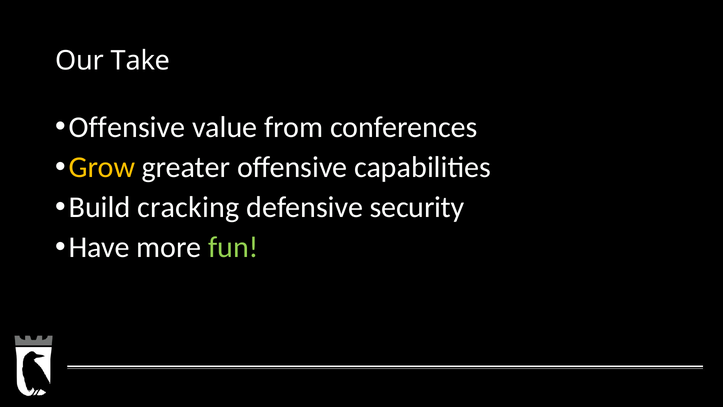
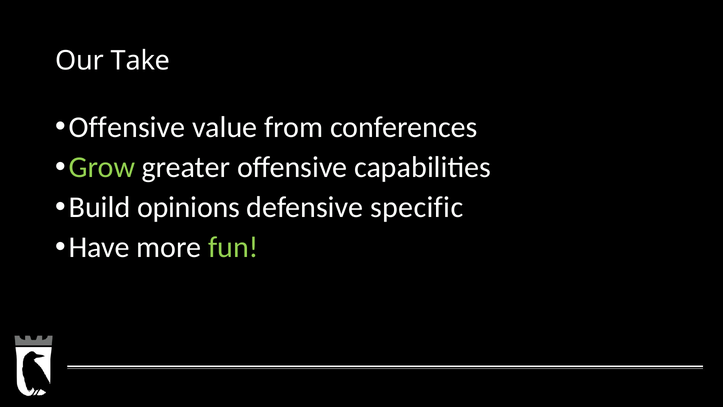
Grow colour: yellow -> light green
cracking: cracking -> opinions
security: security -> specific
